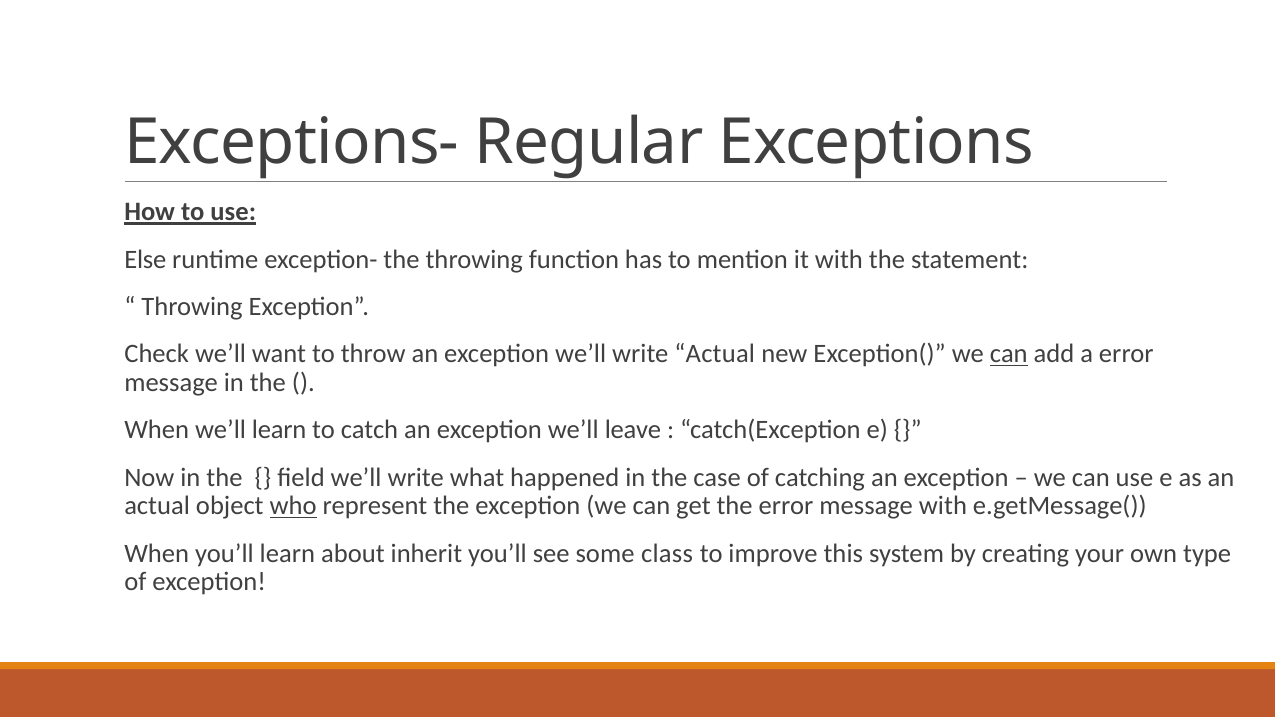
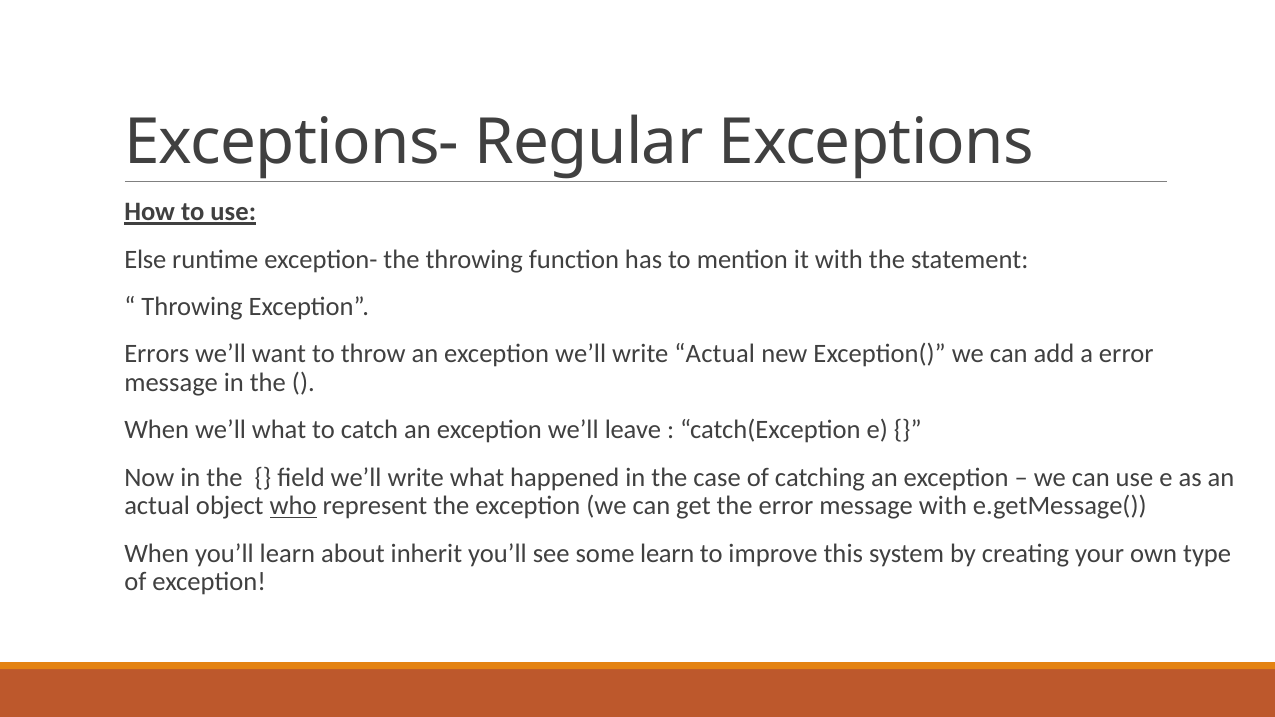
Check: Check -> Errors
can at (1009, 354) underline: present -> none
we’ll learn: learn -> what
some class: class -> learn
